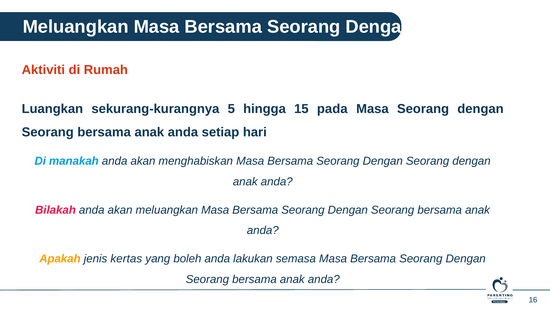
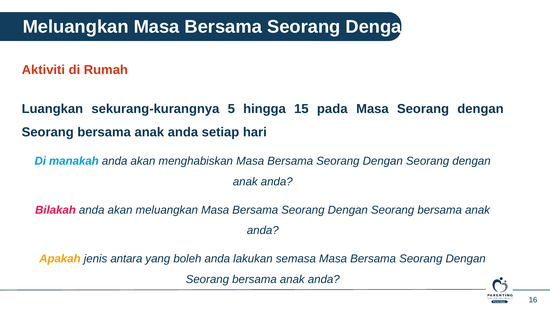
kertas: kertas -> antara
